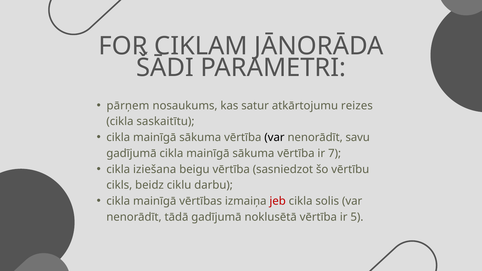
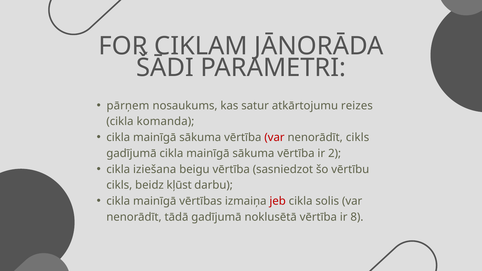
saskaitītu: saskaitītu -> komanda
var at (274, 138) colour: black -> red
nenorādīt savu: savu -> cikls
7: 7 -> 2
ciklu: ciklu -> kļūst
5: 5 -> 8
